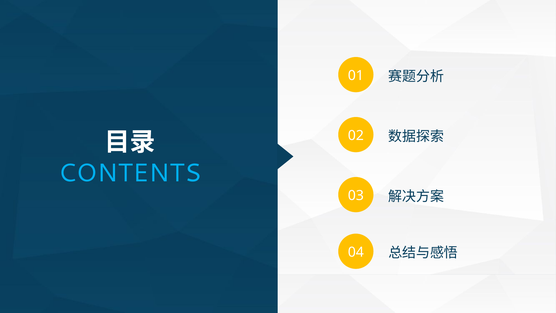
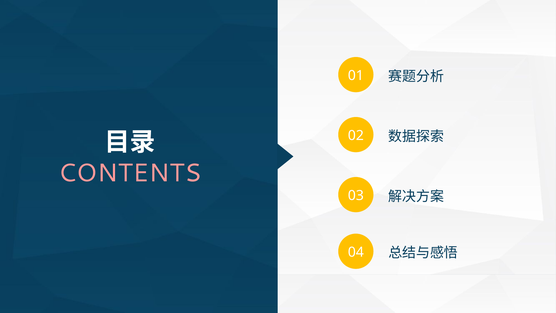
CONTENTS colour: light blue -> pink
